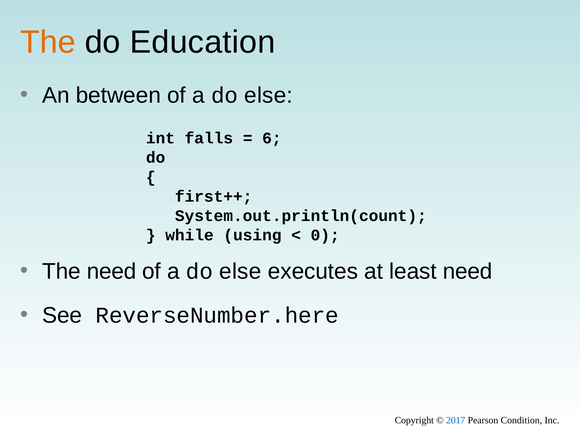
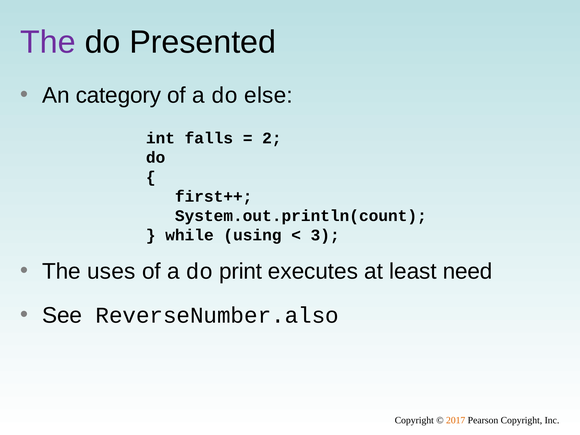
The at (48, 42) colour: orange -> purple
Education: Education -> Presented
between: between -> category
6: 6 -> 2
0: 0 -> 3
The need: need -> uses
else at (240, 271): else -> print
ReverseNumber.here: ReverseNumber.here -> ReverseNumber.also
2017 colour: blue -> orange
Pearson Condition: Condition -> Copyright
